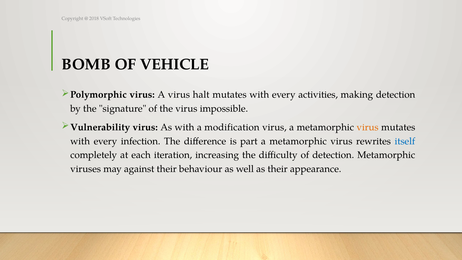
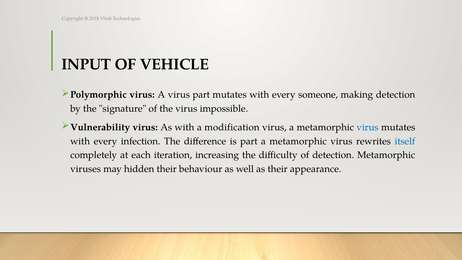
BOMB: BOMB -> INPUT
virus halt: halt -> part
activities: activities -> someone
virus at (368, 127) colour: orange -> blue
against: against -> hidden
